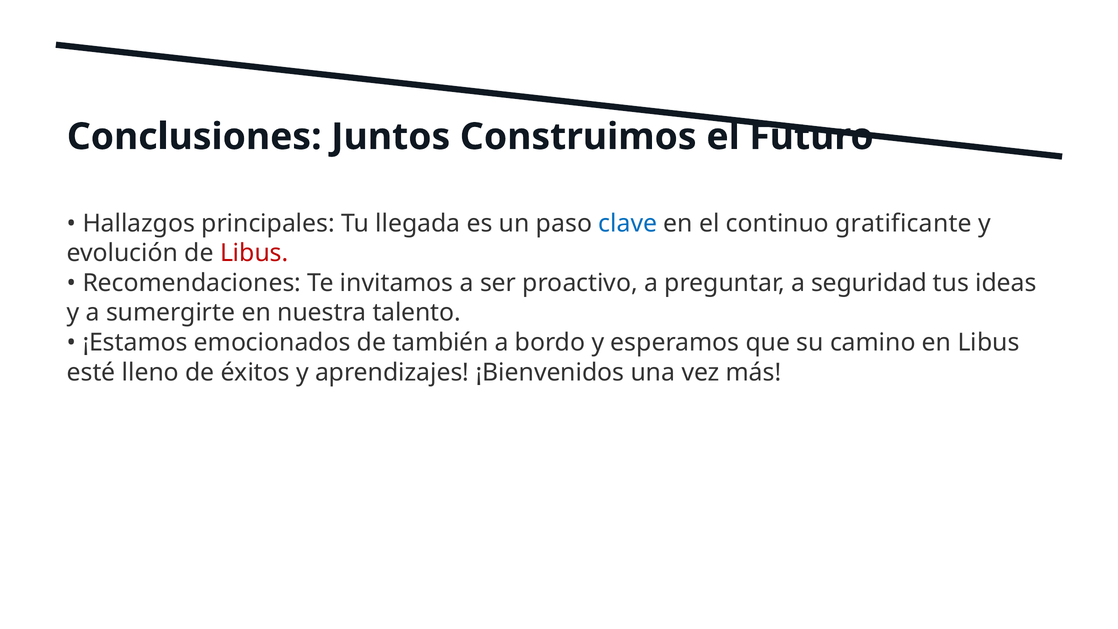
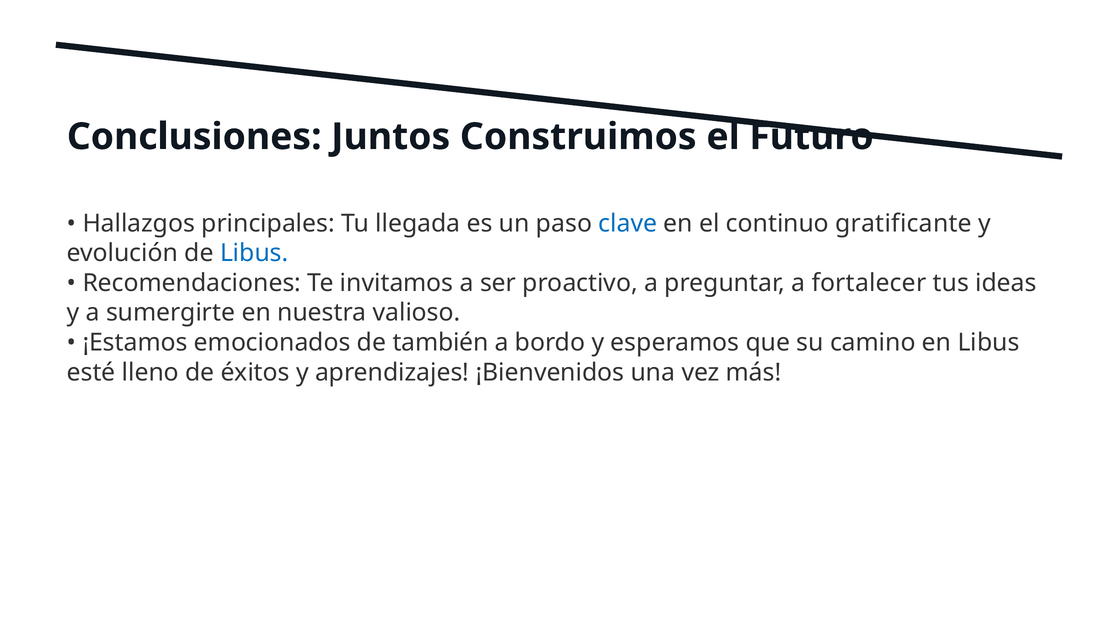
Libus at (254, 253) colour: red -> blue
seguridad: seguridad -> fortalecer
talento: talento -> valioso
